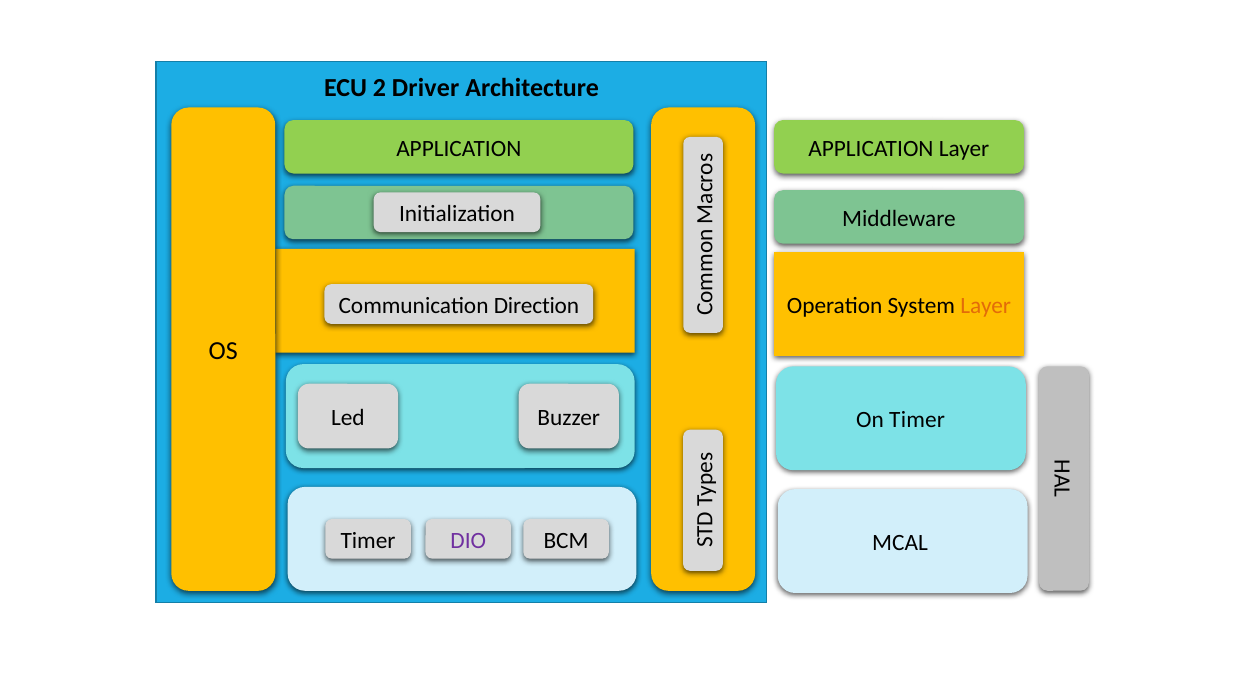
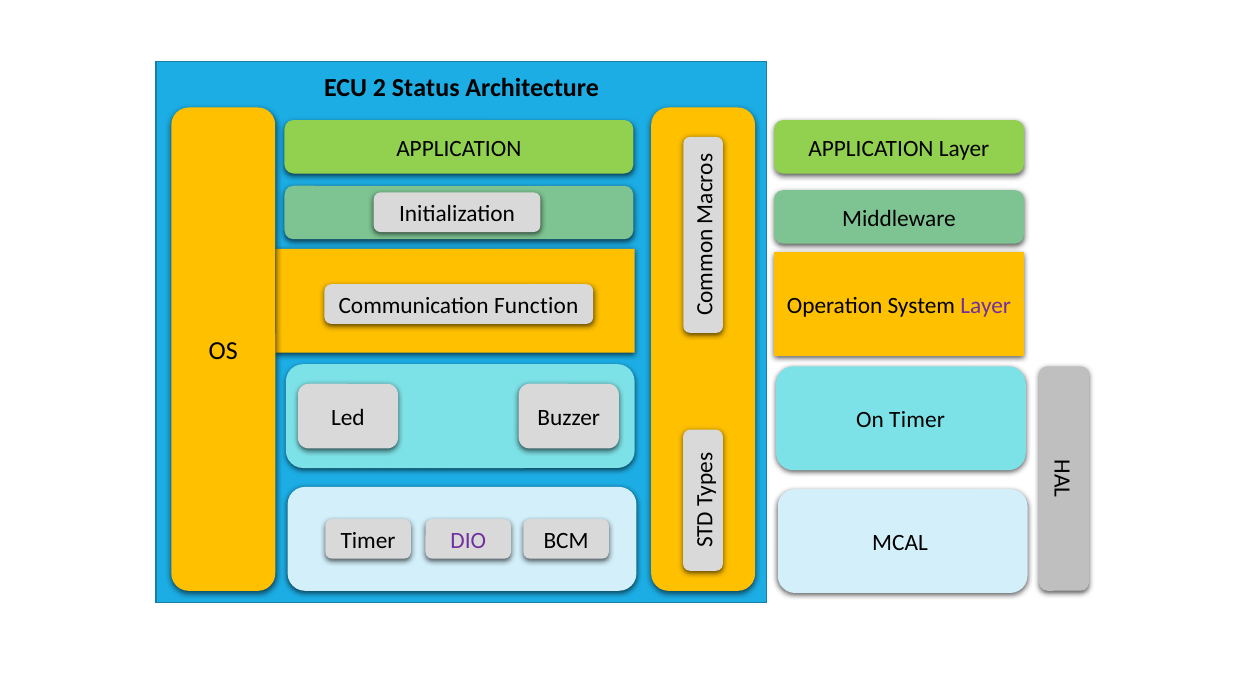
Driver: Driver -> Status
Direction: Direction -> Function
Layer at (986, 306) colour: orange -> purple
